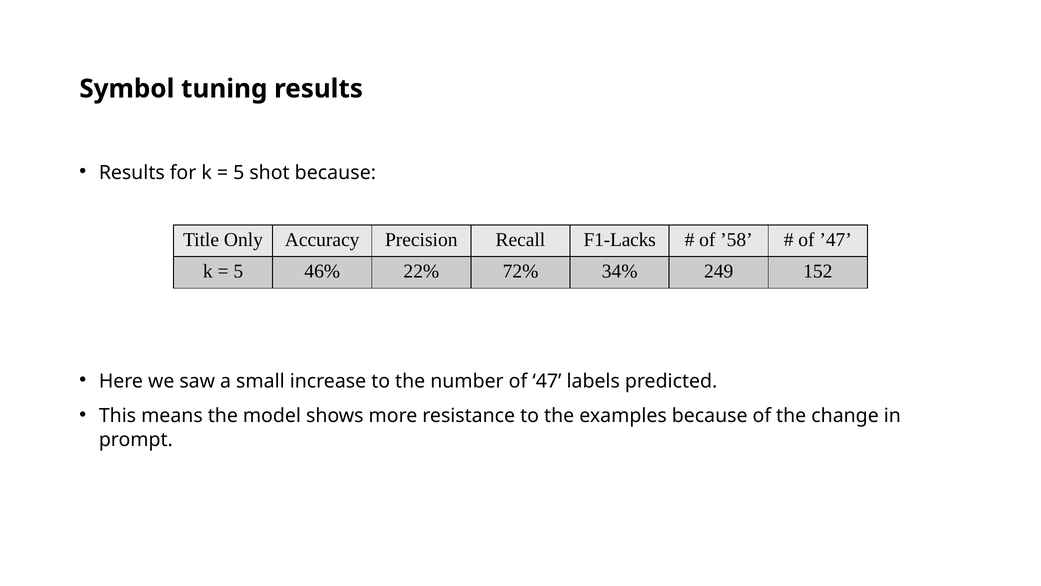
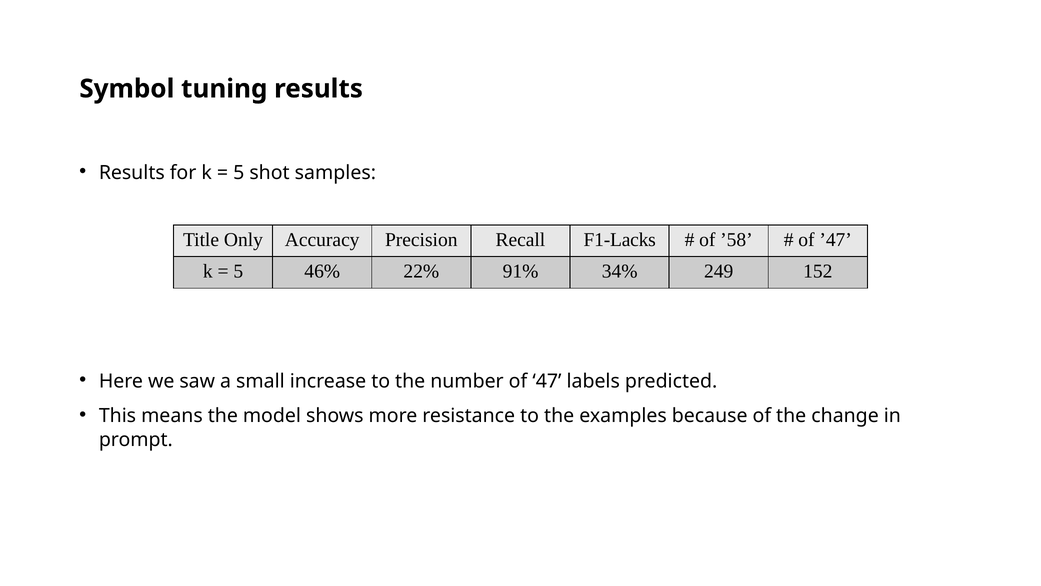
shot because: because -> samples
72%: 72% -> 91%
